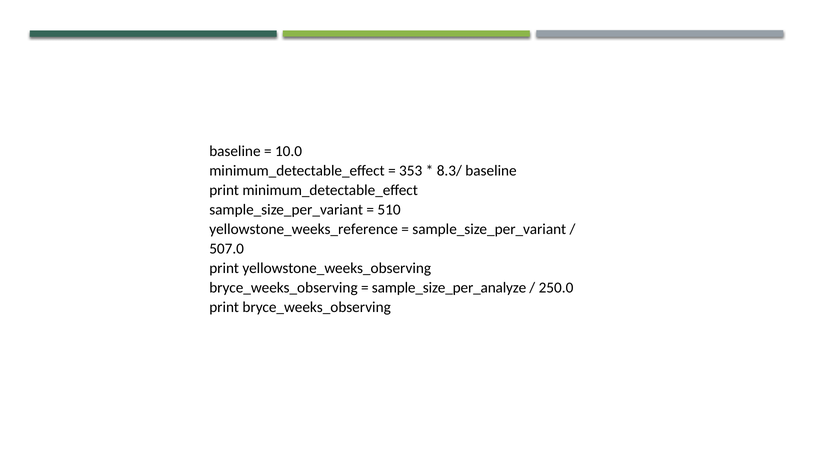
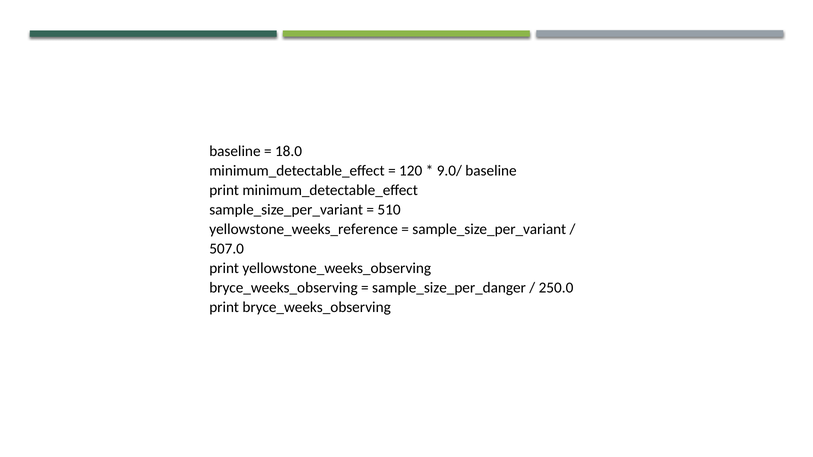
10.0: 10.0 -> 18.0
353: 353 -> 120
8.3/: 8.3/ -> 9.0/
sample_size_per_analyze: sample_size_per_analyze -> sample_size_per_danger
